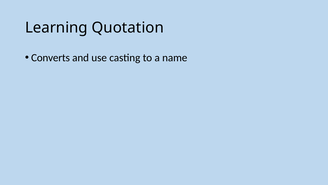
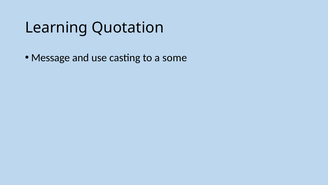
Converts: Converts -> Message
name: name -> some
